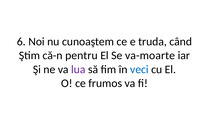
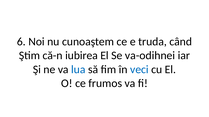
pentru: pentru -> iubirea
va-moarte: va-moarte -> va-odihnei
lua colour: purple -> blue
